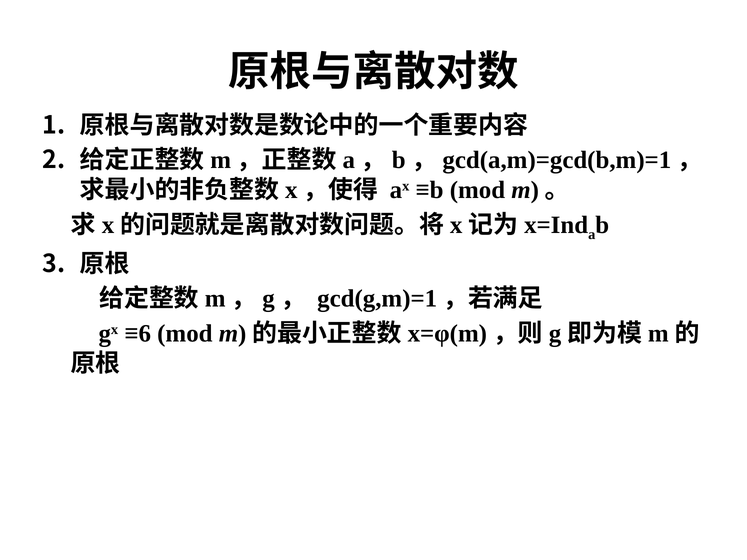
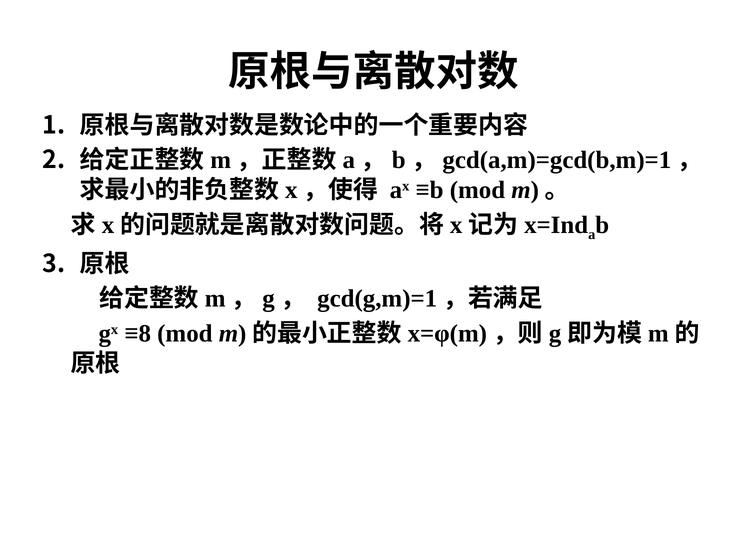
≡6: ≡6 -> ≡8
